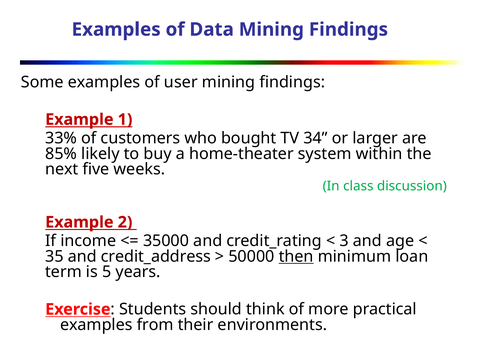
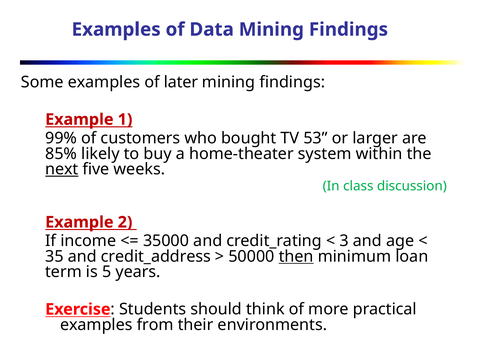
user: user -> later
33%: 33% -> 99%
34: 34 -> 53
next underline: none -> present
